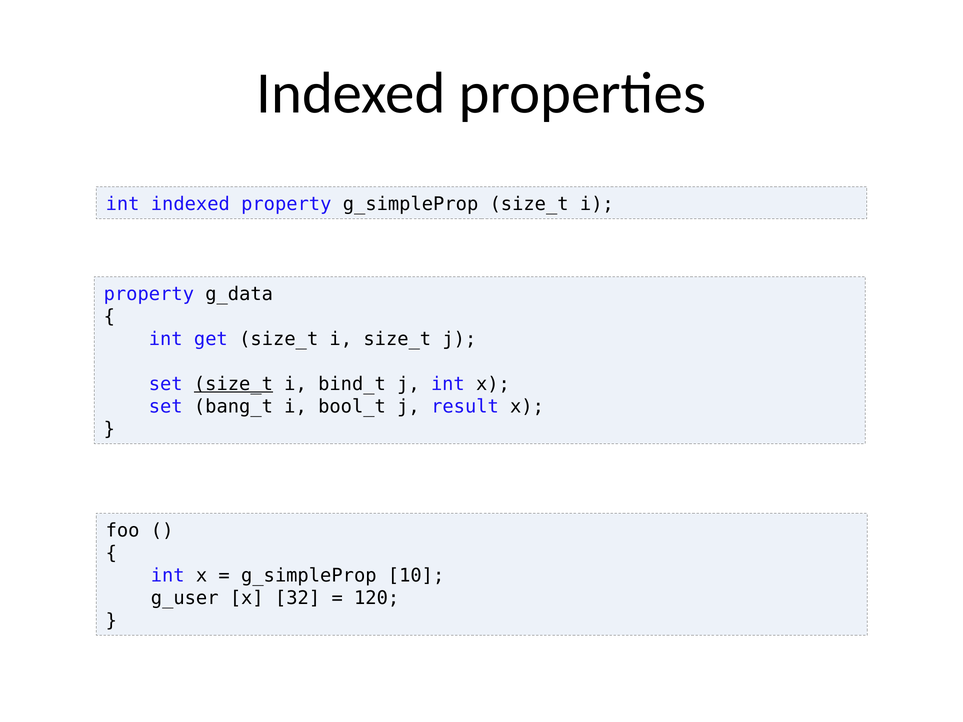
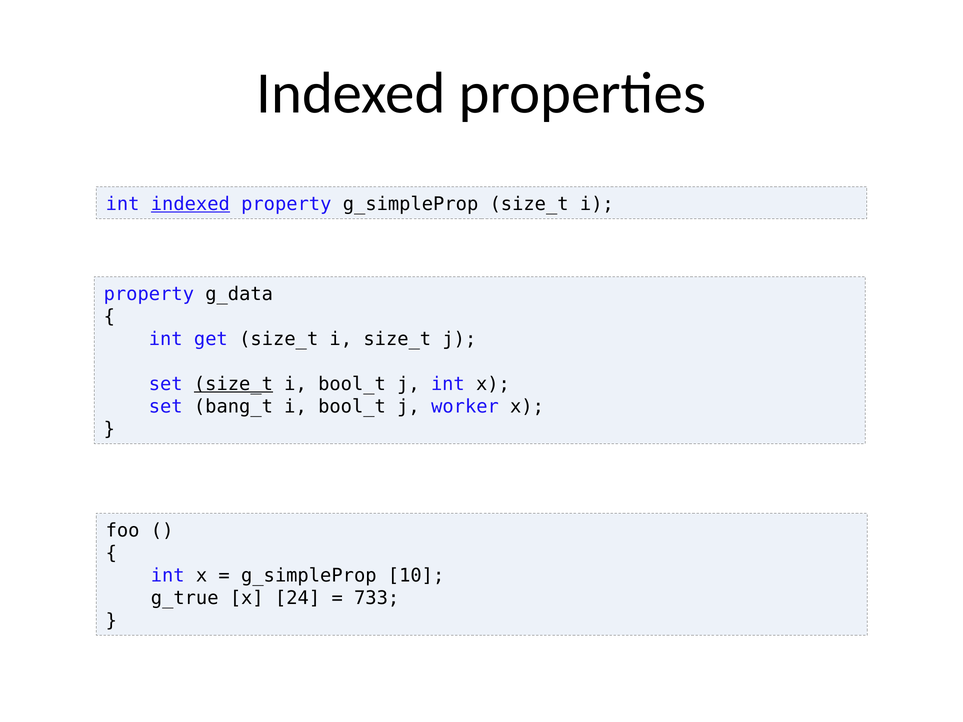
indexed at (190, 204) underline: none -> present
bind_t at (352, 384): bind_t -> bool_t
result: result -> worker
g_user: g_user -> g_true
32: 32 -> 24
120: 120 -> 733
